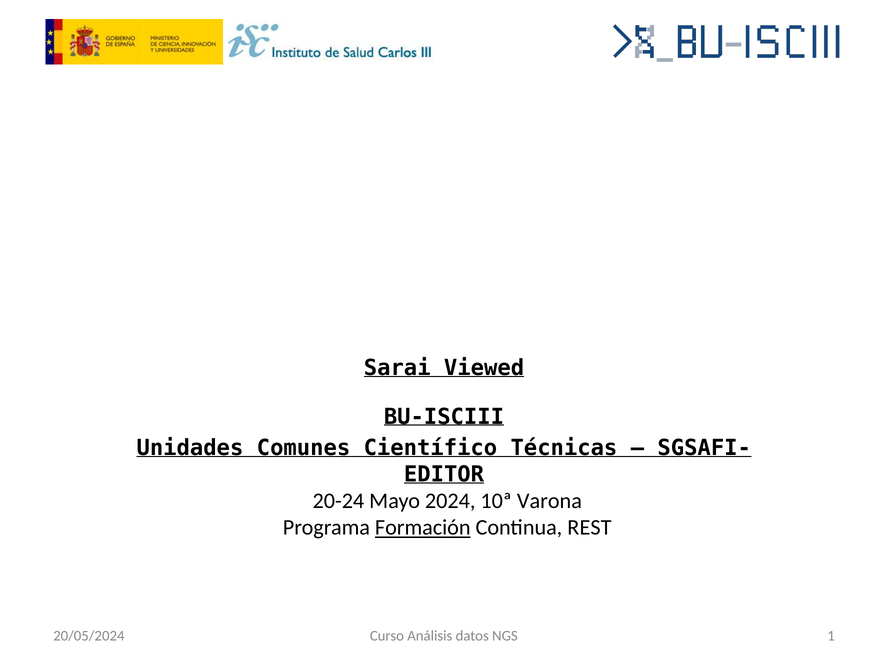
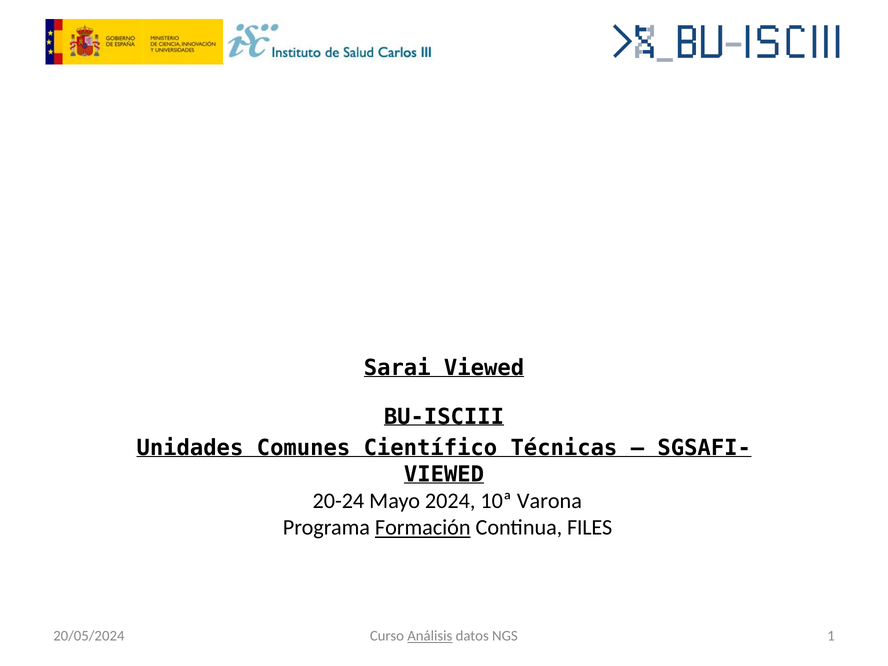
EDITOR at (444, 475): EDITOR -> VIEWED
REST: REST -> FILES
Análisis underline: none -> present
